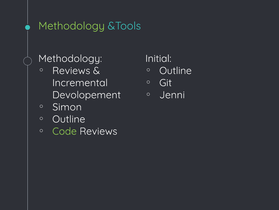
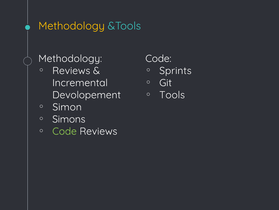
Methodology at (72, 26) colour: light green -> yellow
Initial at (158, 58): Initial -> Code
Outline at (175, 70): Outline -> Sprints
Jenni: Jenni -> Tools
Outline at (69, 119): Outline -> Simons
